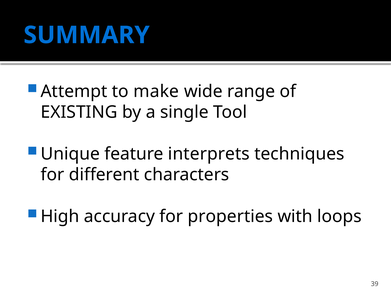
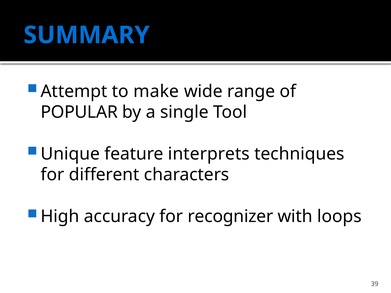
EXISTING: EXISTING -> POPULAR
properties: properties -> recognizer
